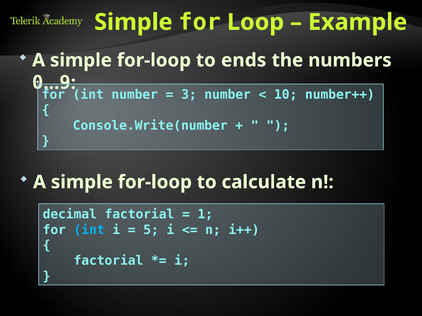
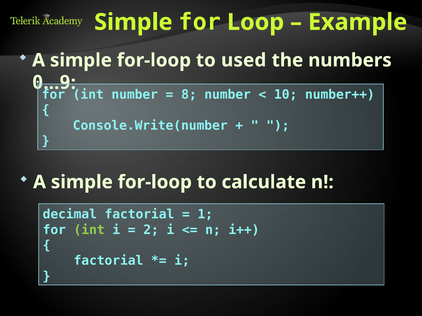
ends: ends -> used
3: 3 -> 8
int at (89, 230) colour: light blue -> light green
5: 5 -> 2
